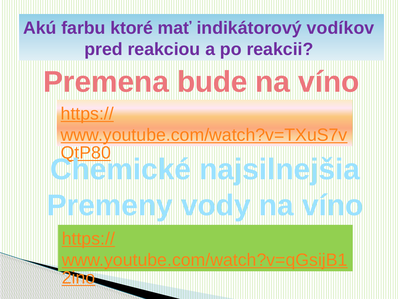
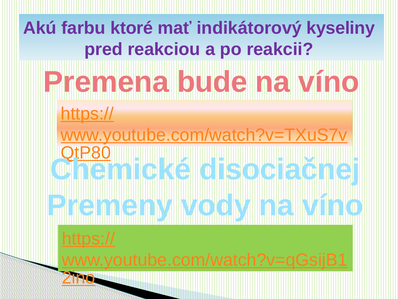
vodíkov: vodíkov -> kyseliny
najsilnejšia: najsilnejšia -> disociačnej
